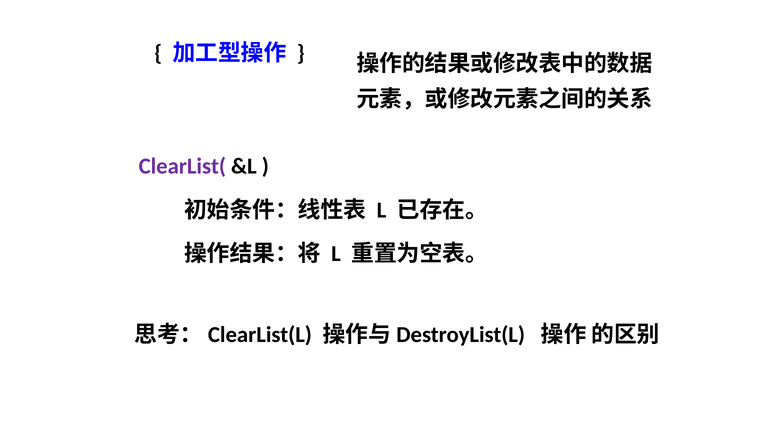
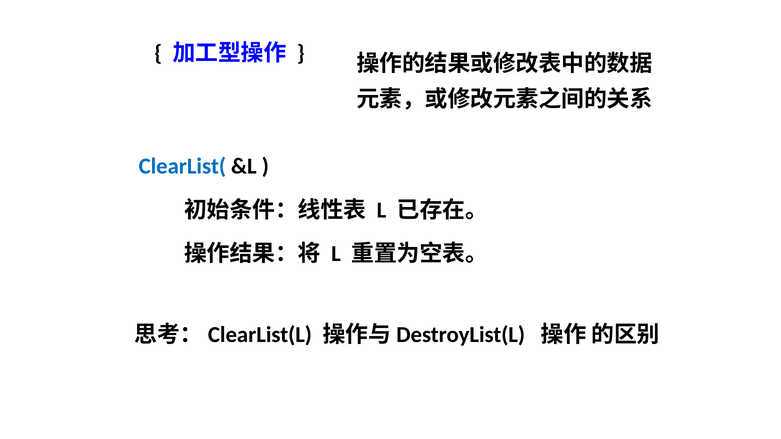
ClearList( colour: purple -> blue
